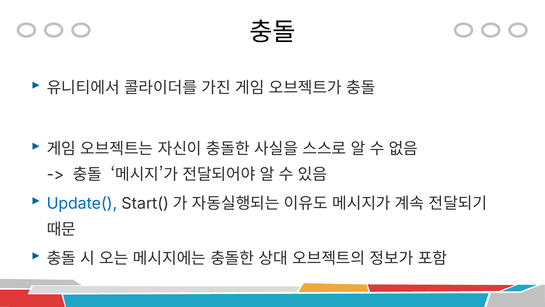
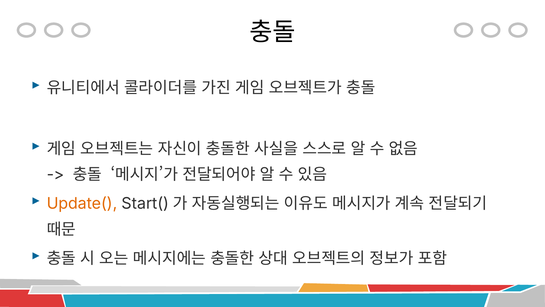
Update( colour: blue -> orange
